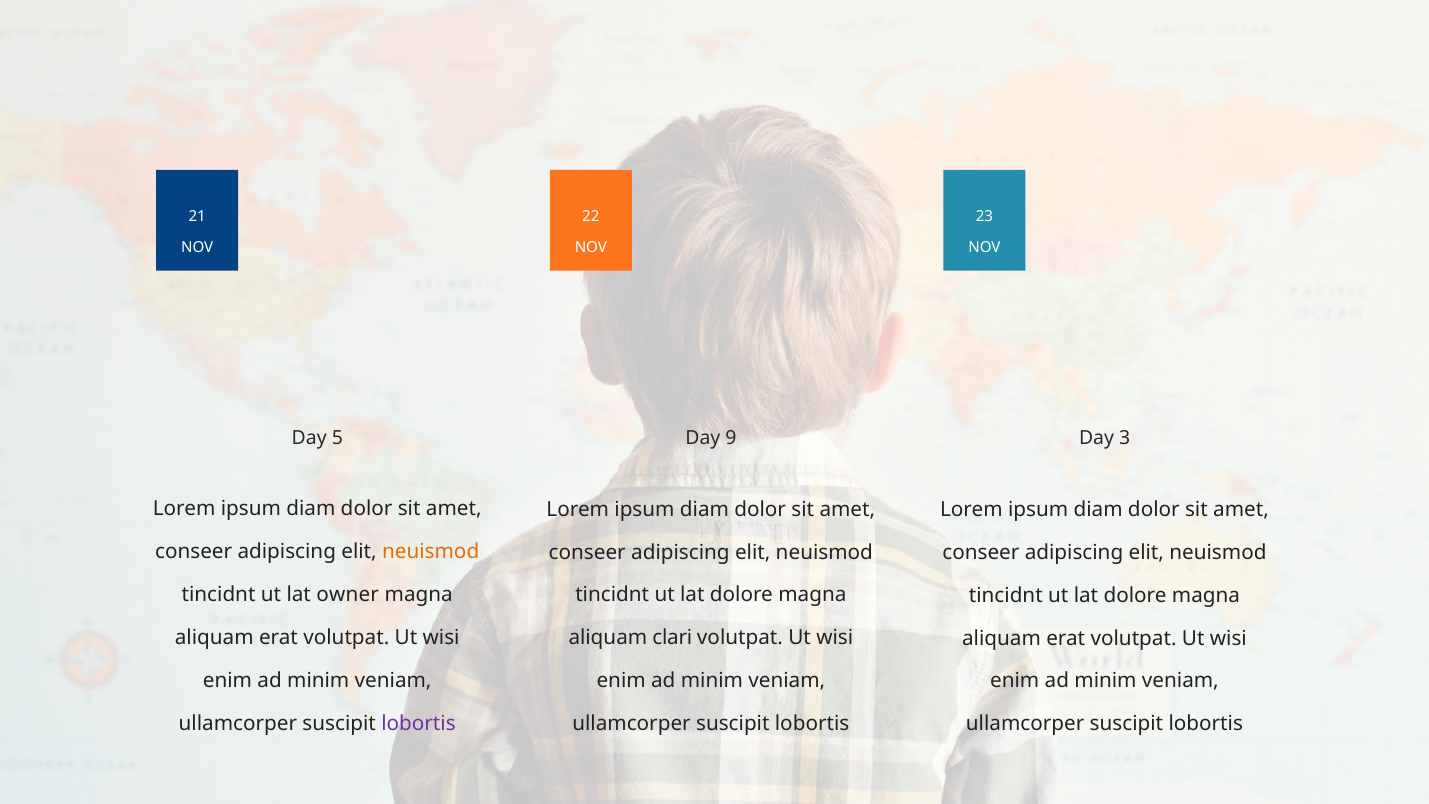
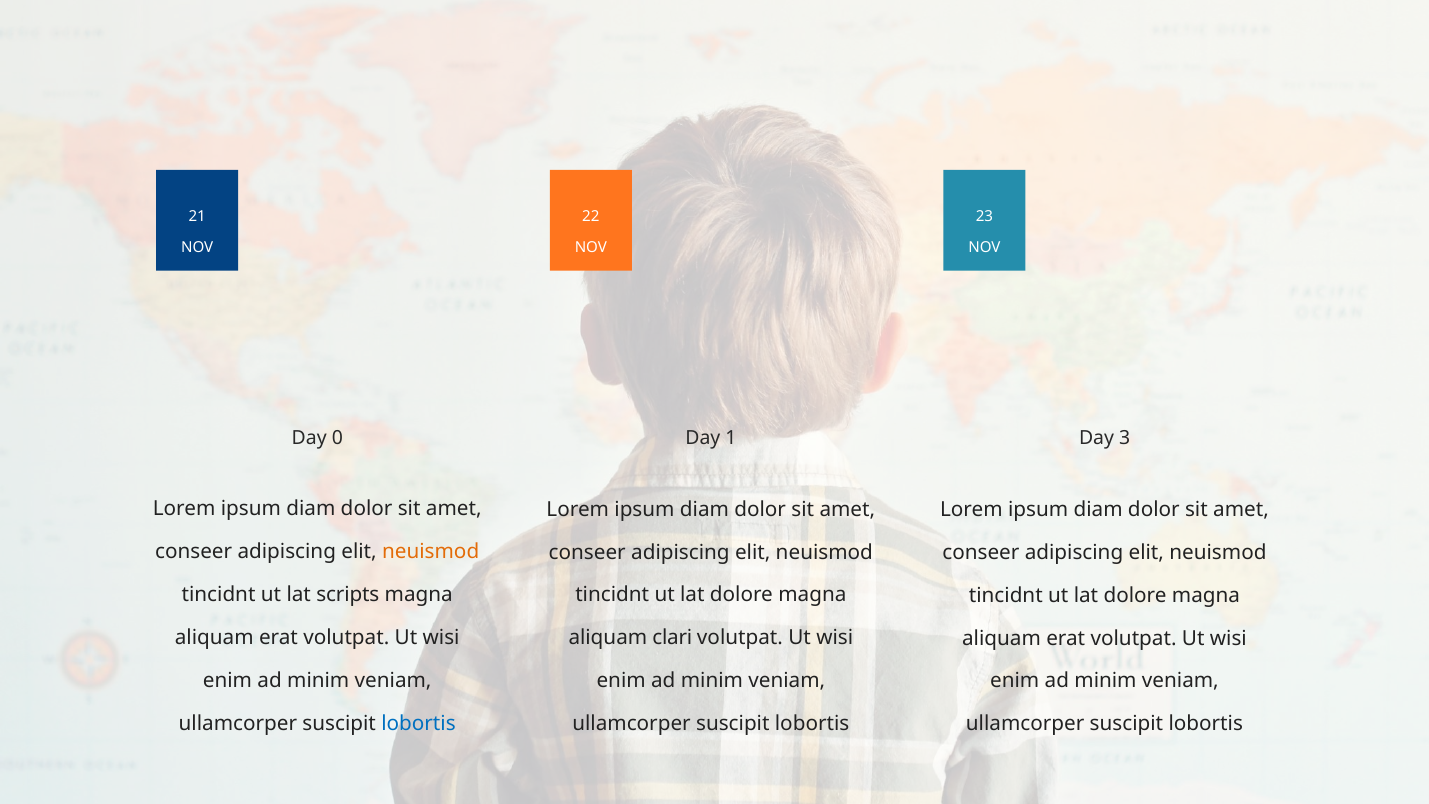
5: 5 -> 0
9: 9 -> 1
owner: owner -> scripts
lobortis at (418, 723) colour: purple -> blue
